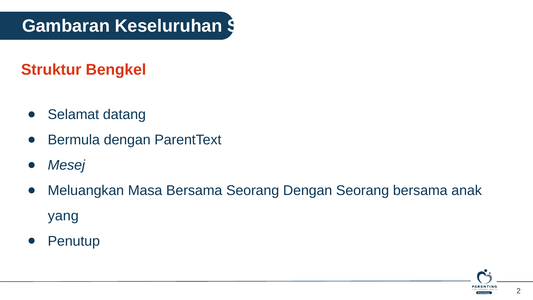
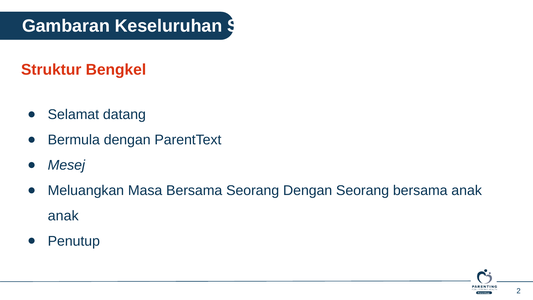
yang at (63, 216): yang -> anak
